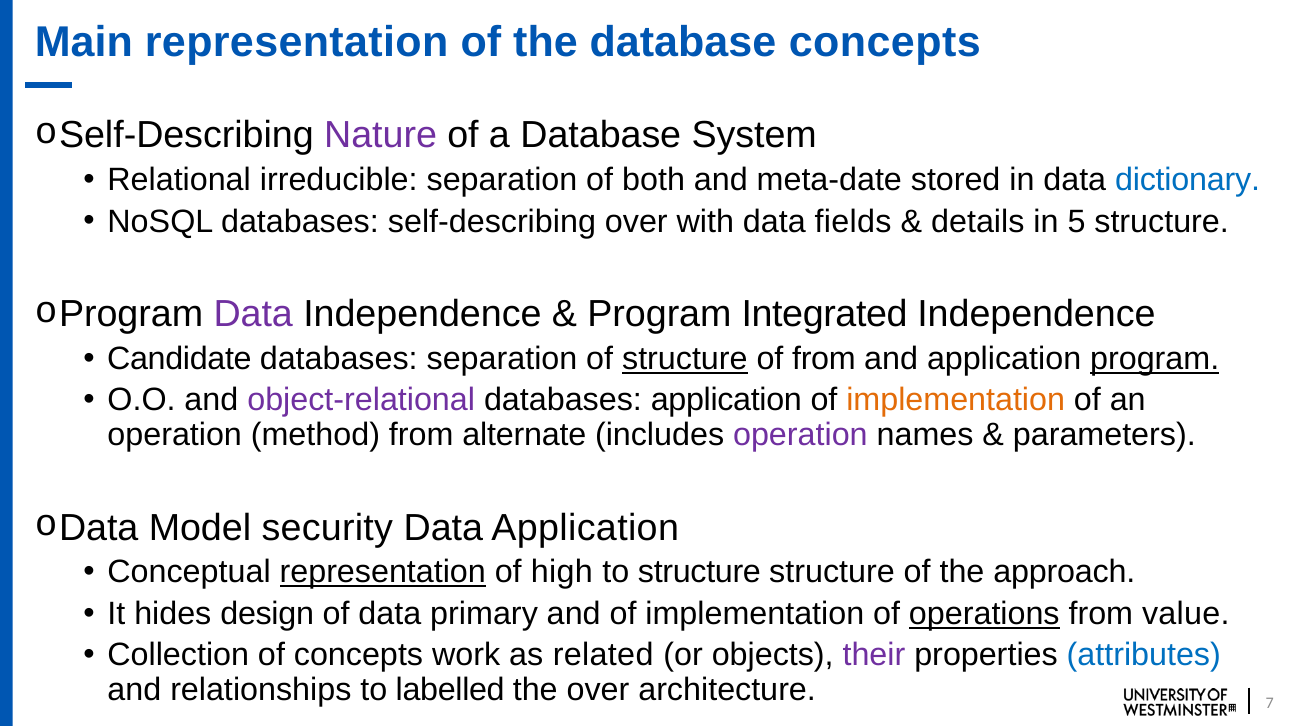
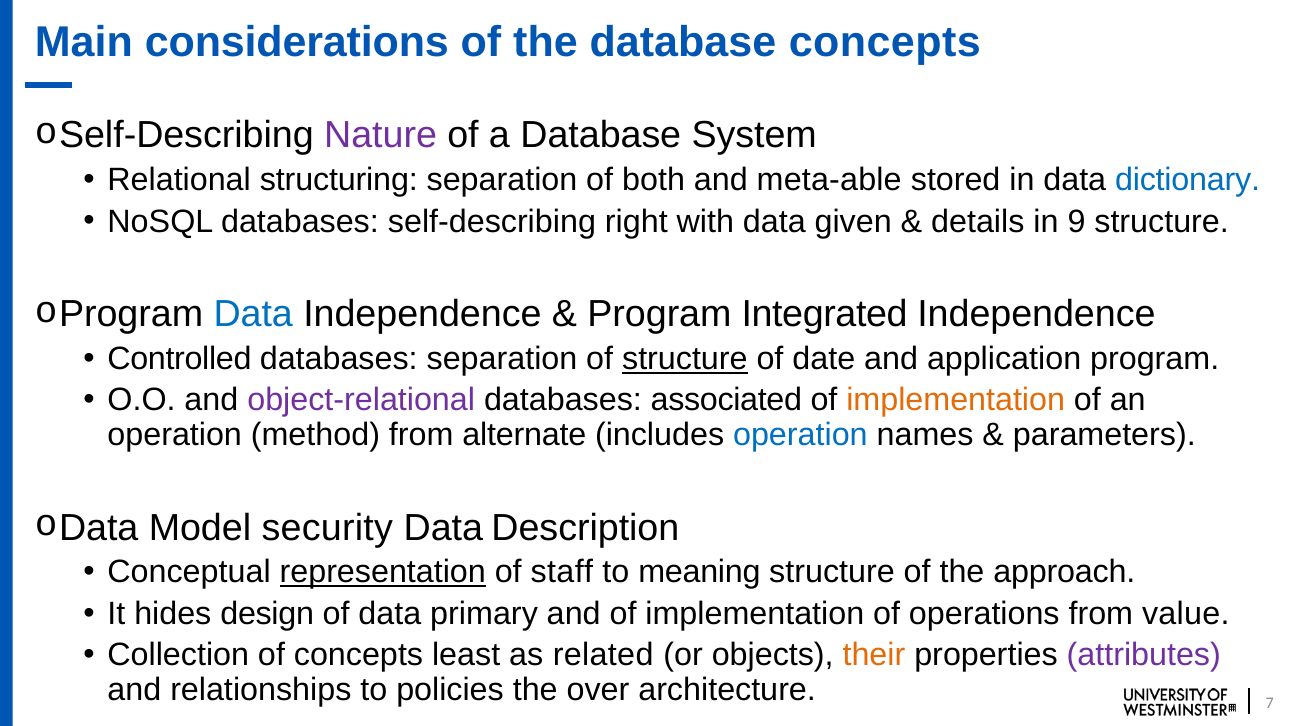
Main representation: representation -> considerations
irreducible: irreducible -> structuring
meta-date: meta-date -> meta-able
self-describing over: over -> right
fields: fields -> given
5: 5 -> 9
Data at (253, 314) colour: purple -> blue
Candidate: Candidate -> Controlled
of from: from -> date
program at (1155, 359) underline: present -> none
databases application: application -> associated
operation at (800, 435) colour: purple -> blue
Data Application: Application -> Description
high: high -> staff
to structure: structure -> meaning
operations underline: present -> none
work: work -> least
their colour: purple -> orange
attributes colour: blue -> purple
labelled: labelled -> policies
